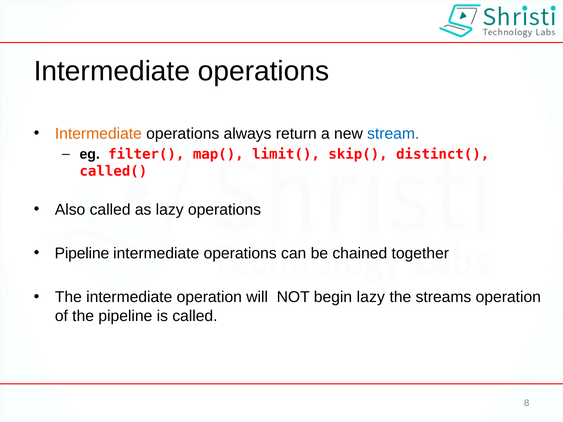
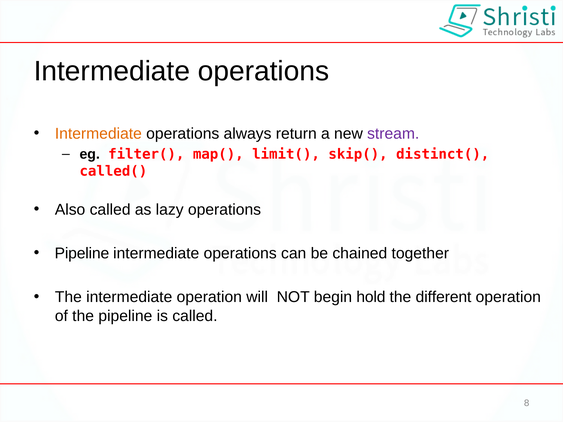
stream colour: blue -> purple
begin lazy: lazy -> hold
streams: streams -> different
